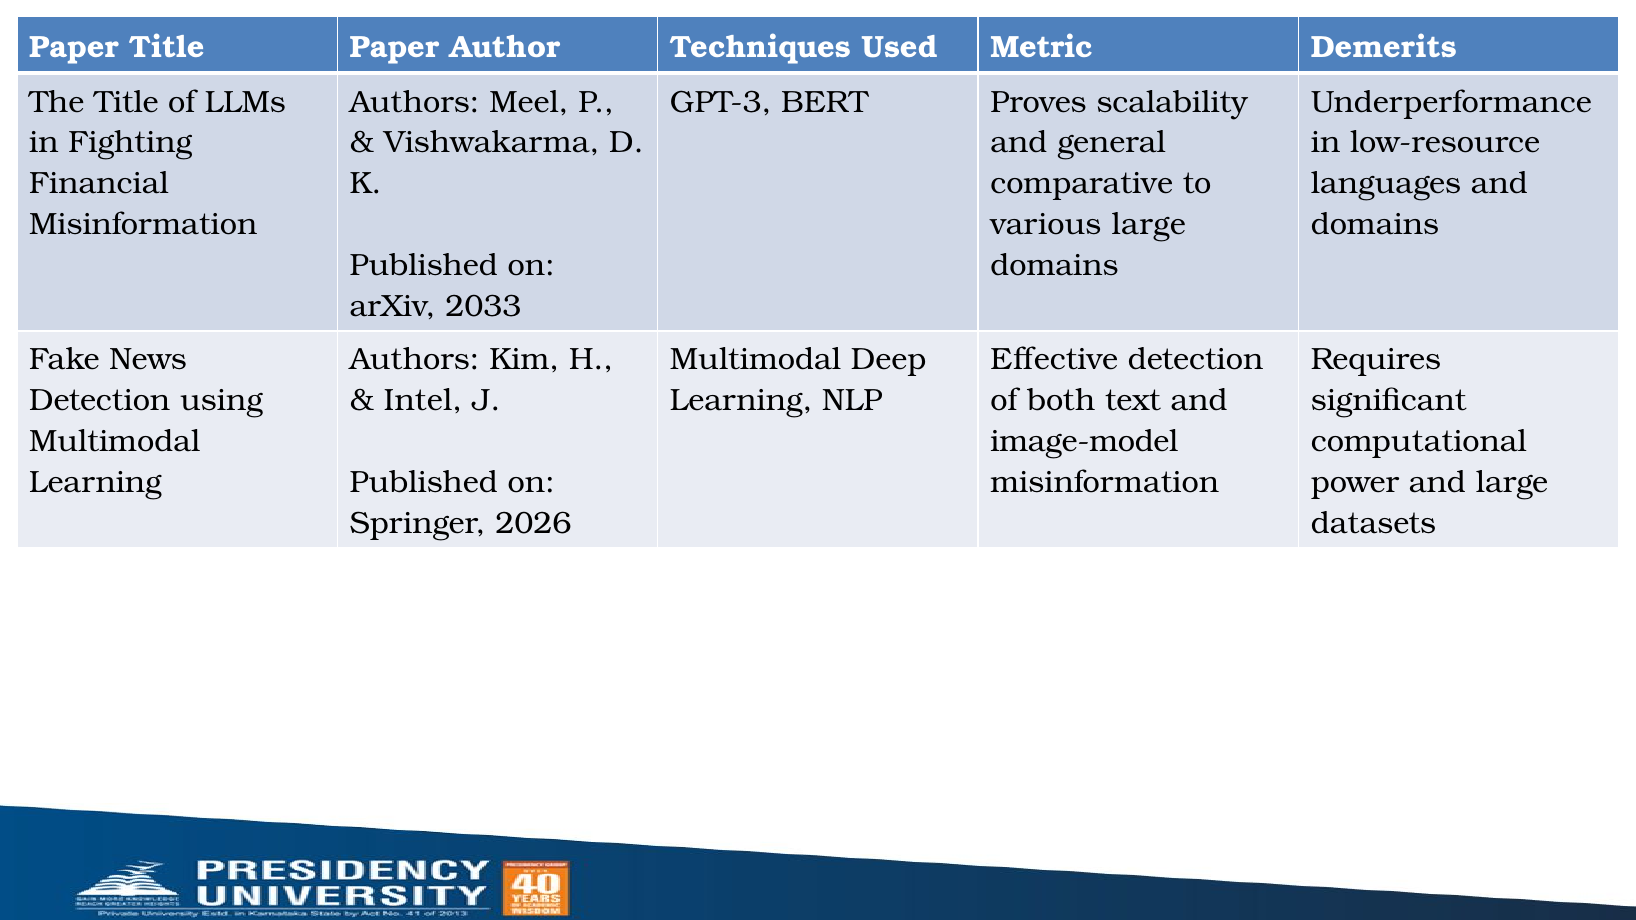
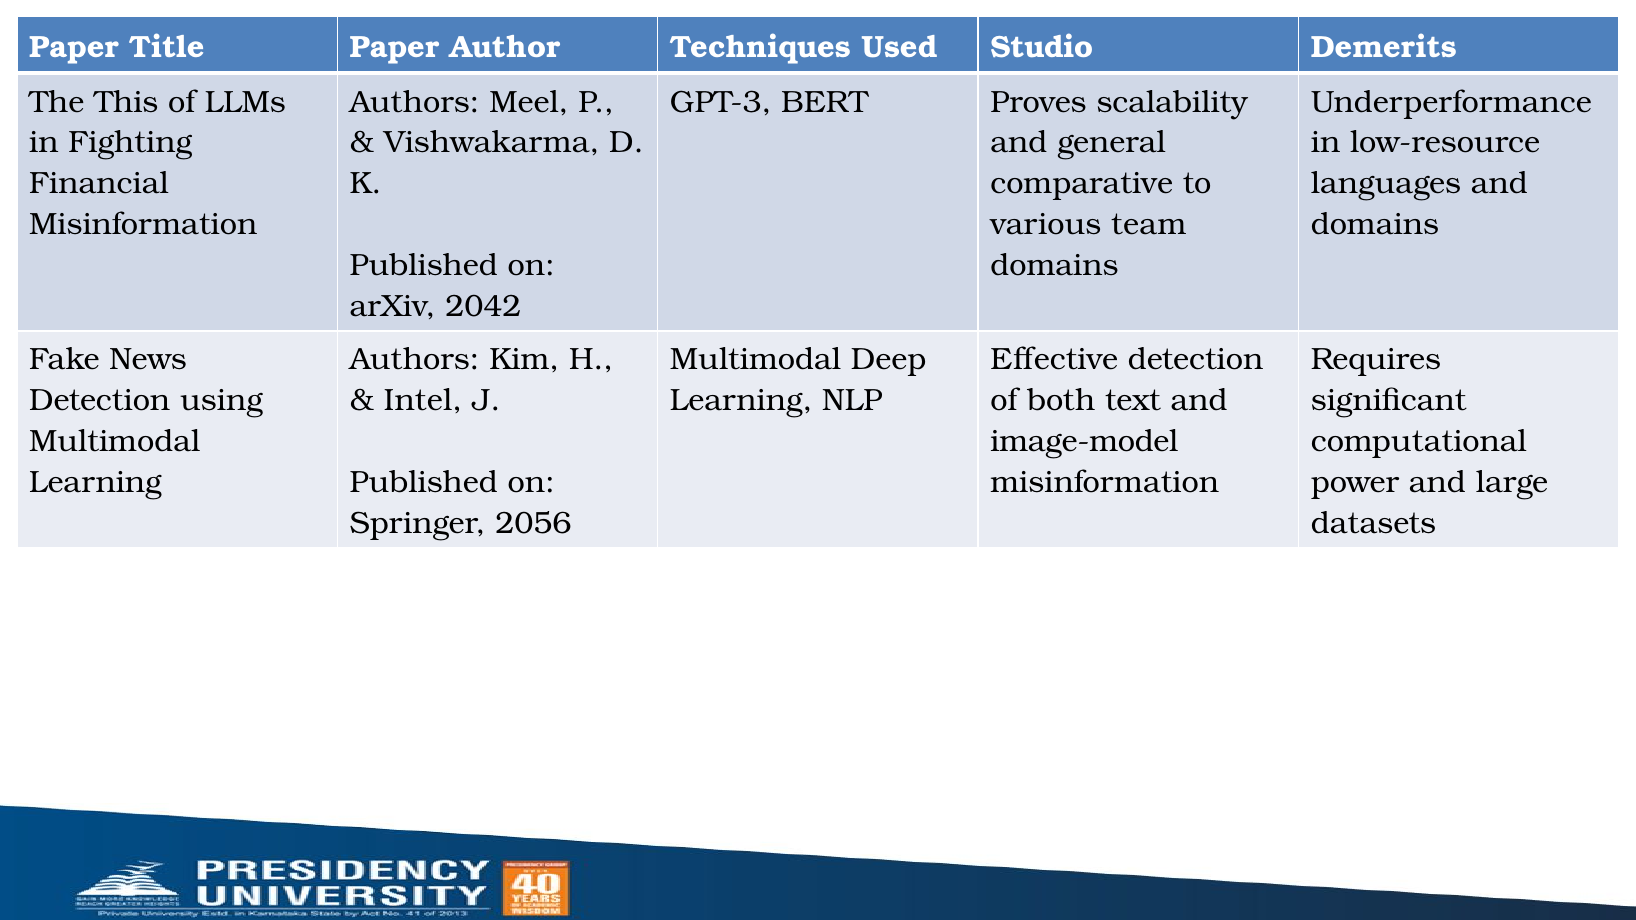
Metric: Metric -> Studio
The Title: Title -> This
various large: large -> team
2033: 2033 -> 2042
2026: 2026 -> 2056
